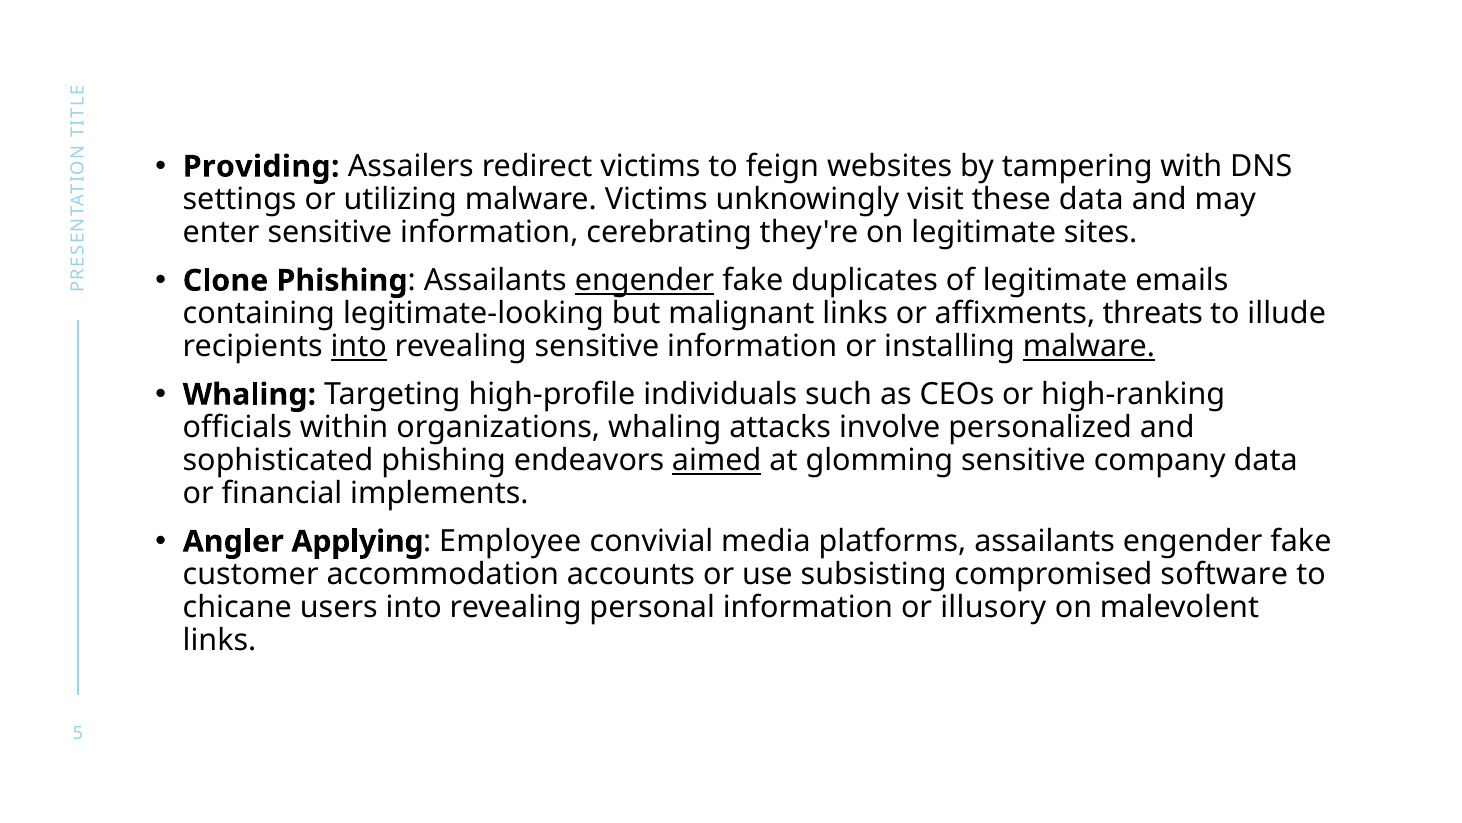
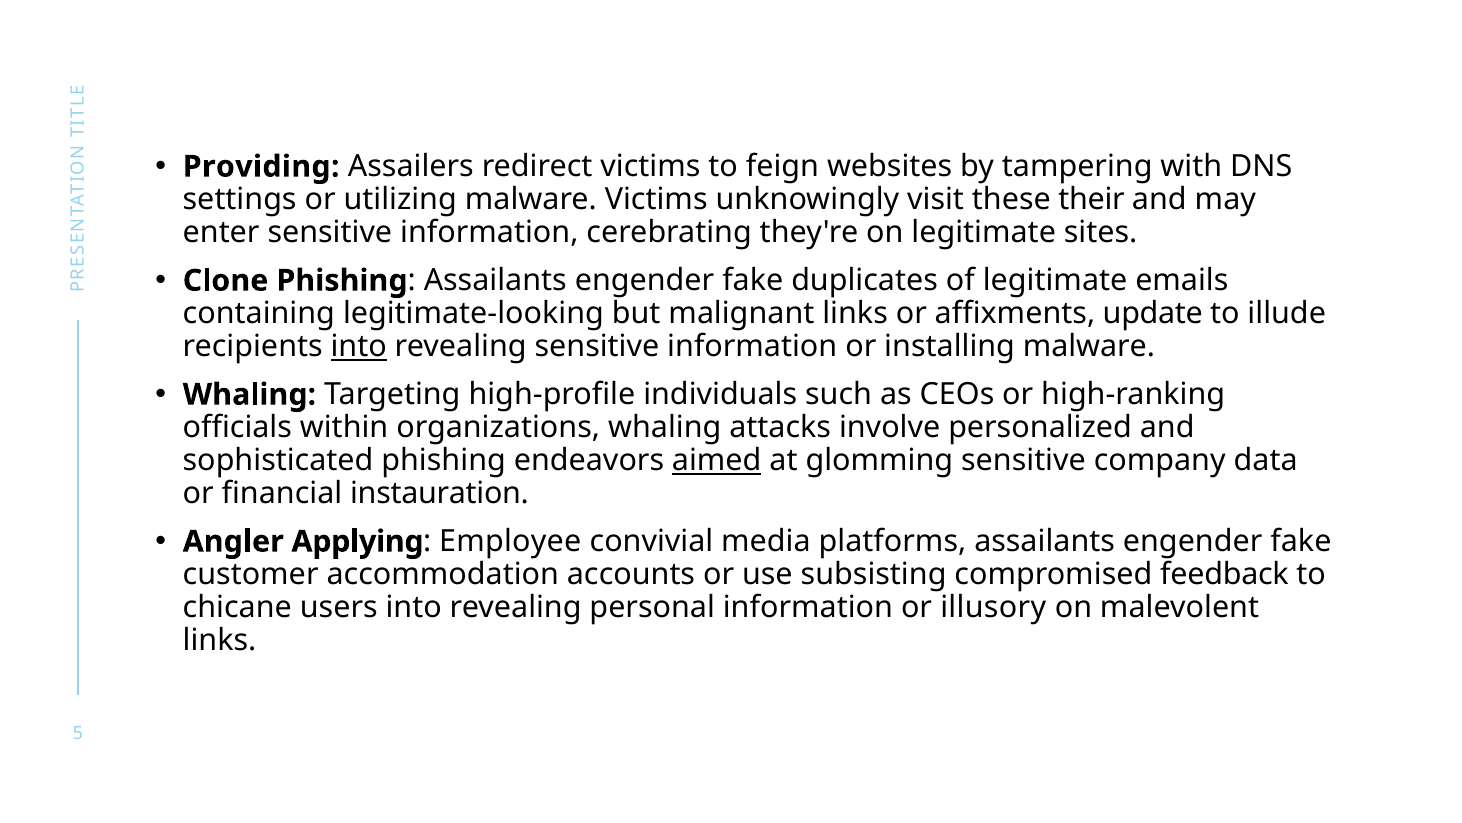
these data: data -> their
engender at (645, 280) underline: present -> none
threats: threats -> update
malware at (1089, 346) underline: present -> none
implements: implements -> instauration
software: software -> feedback
